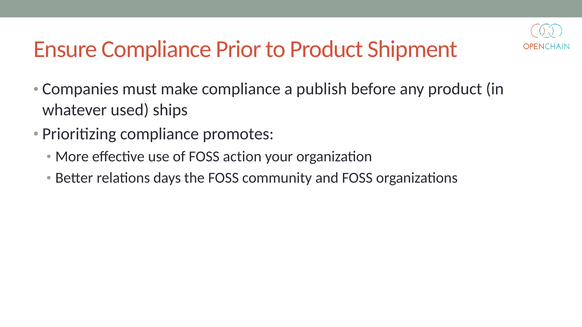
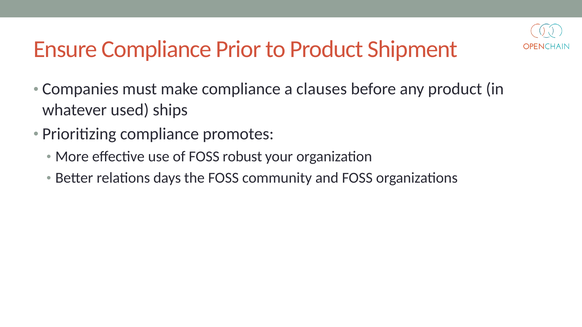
publish: publish -> clauses
action: action -> robust
